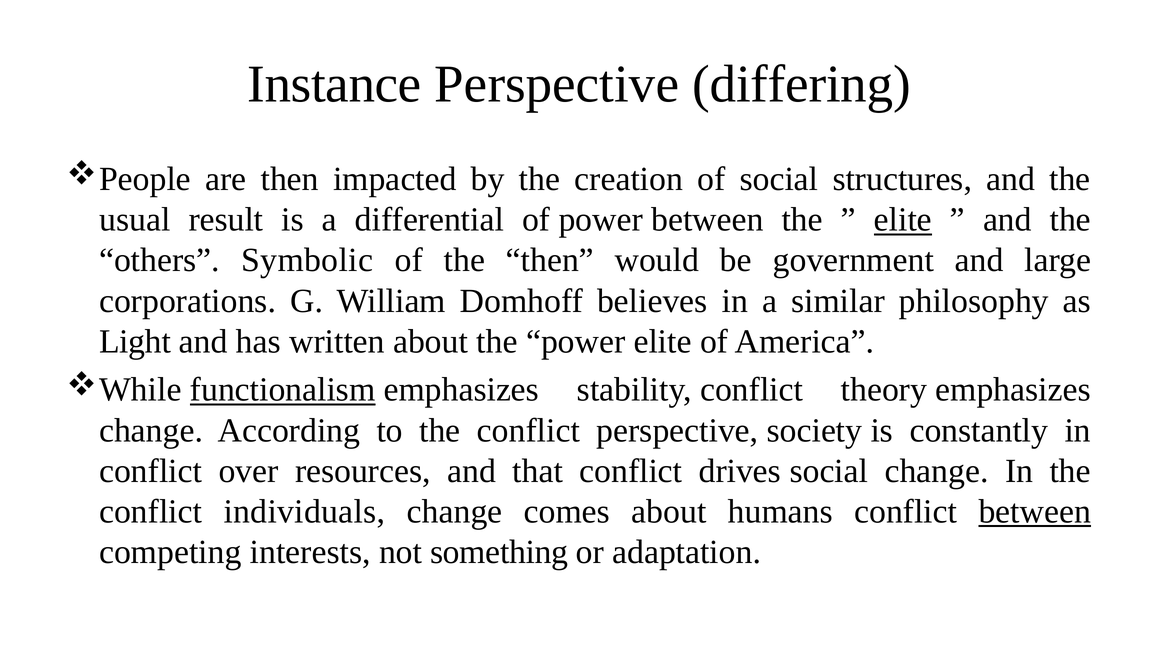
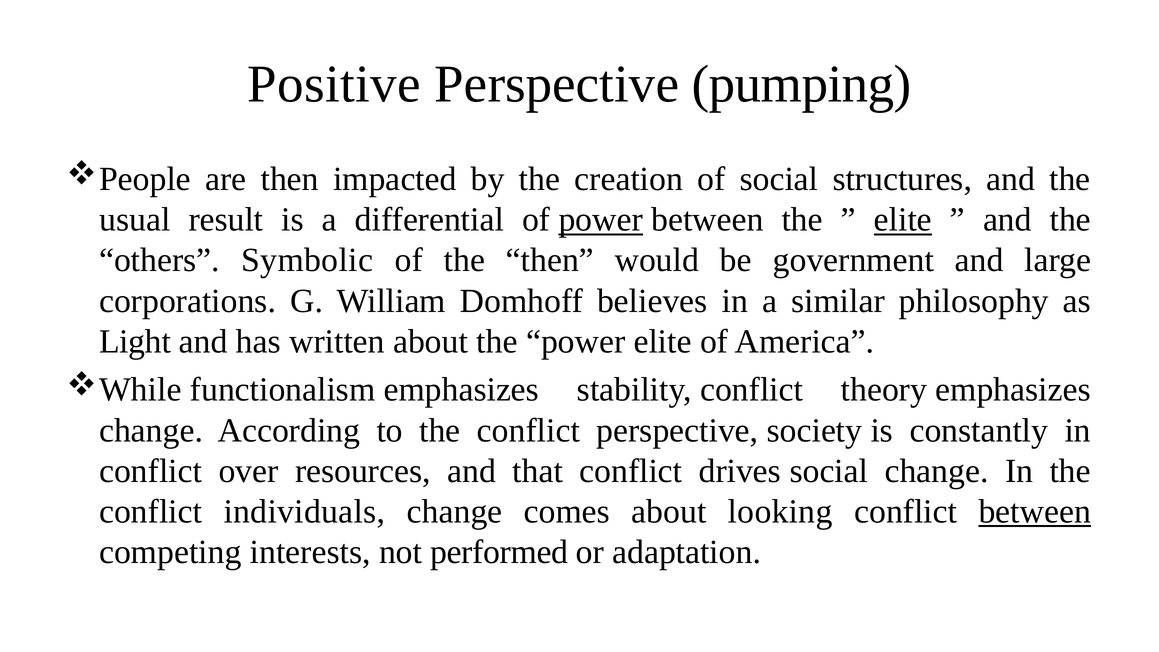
Instance: Instance -> Positive
differing: differing -> pumping
power at (601, 220) underline: none -> present
functionalism underline: present -> none
humans: humans -> looking
something: something -> performed
